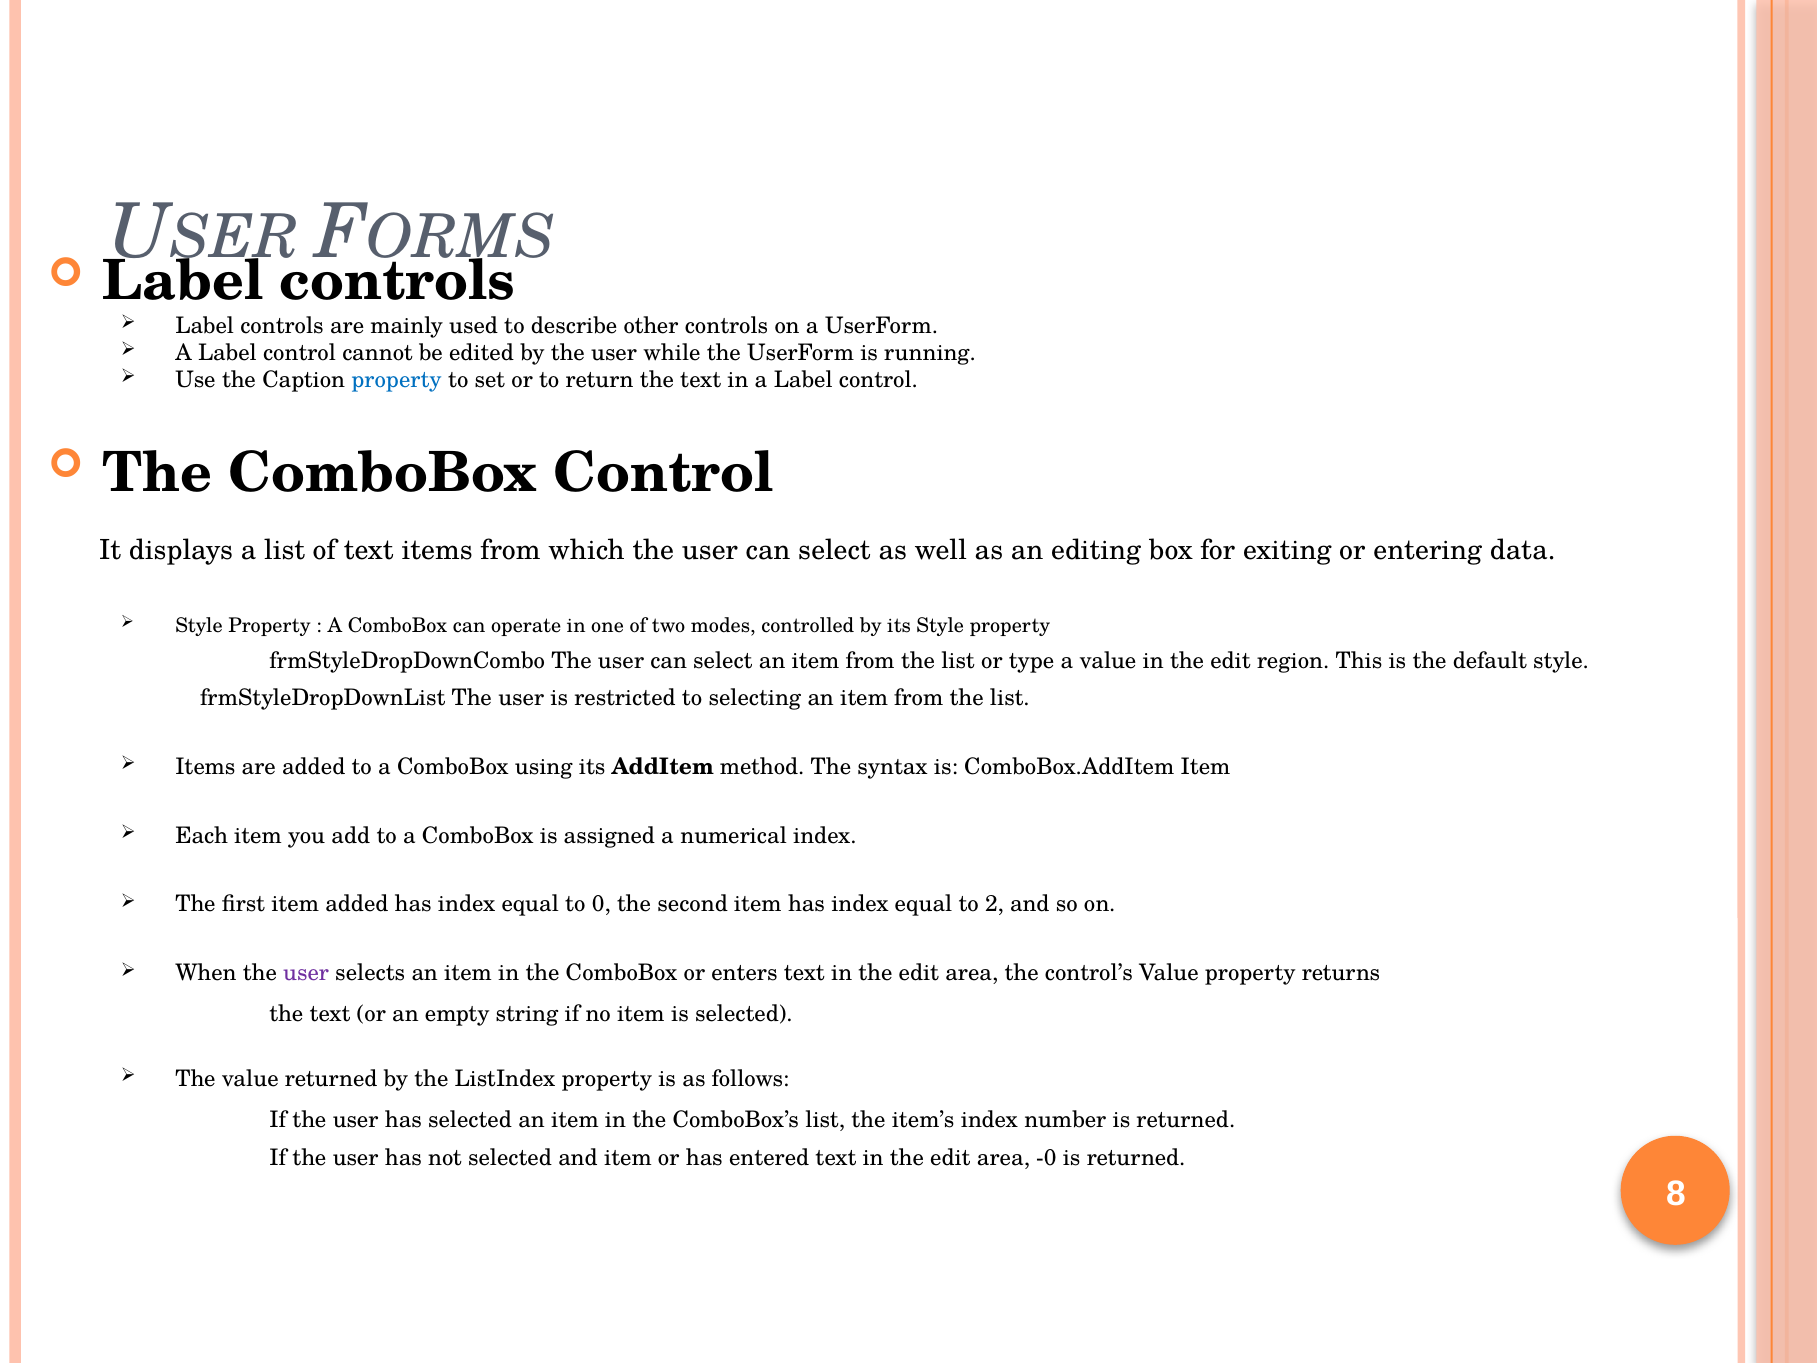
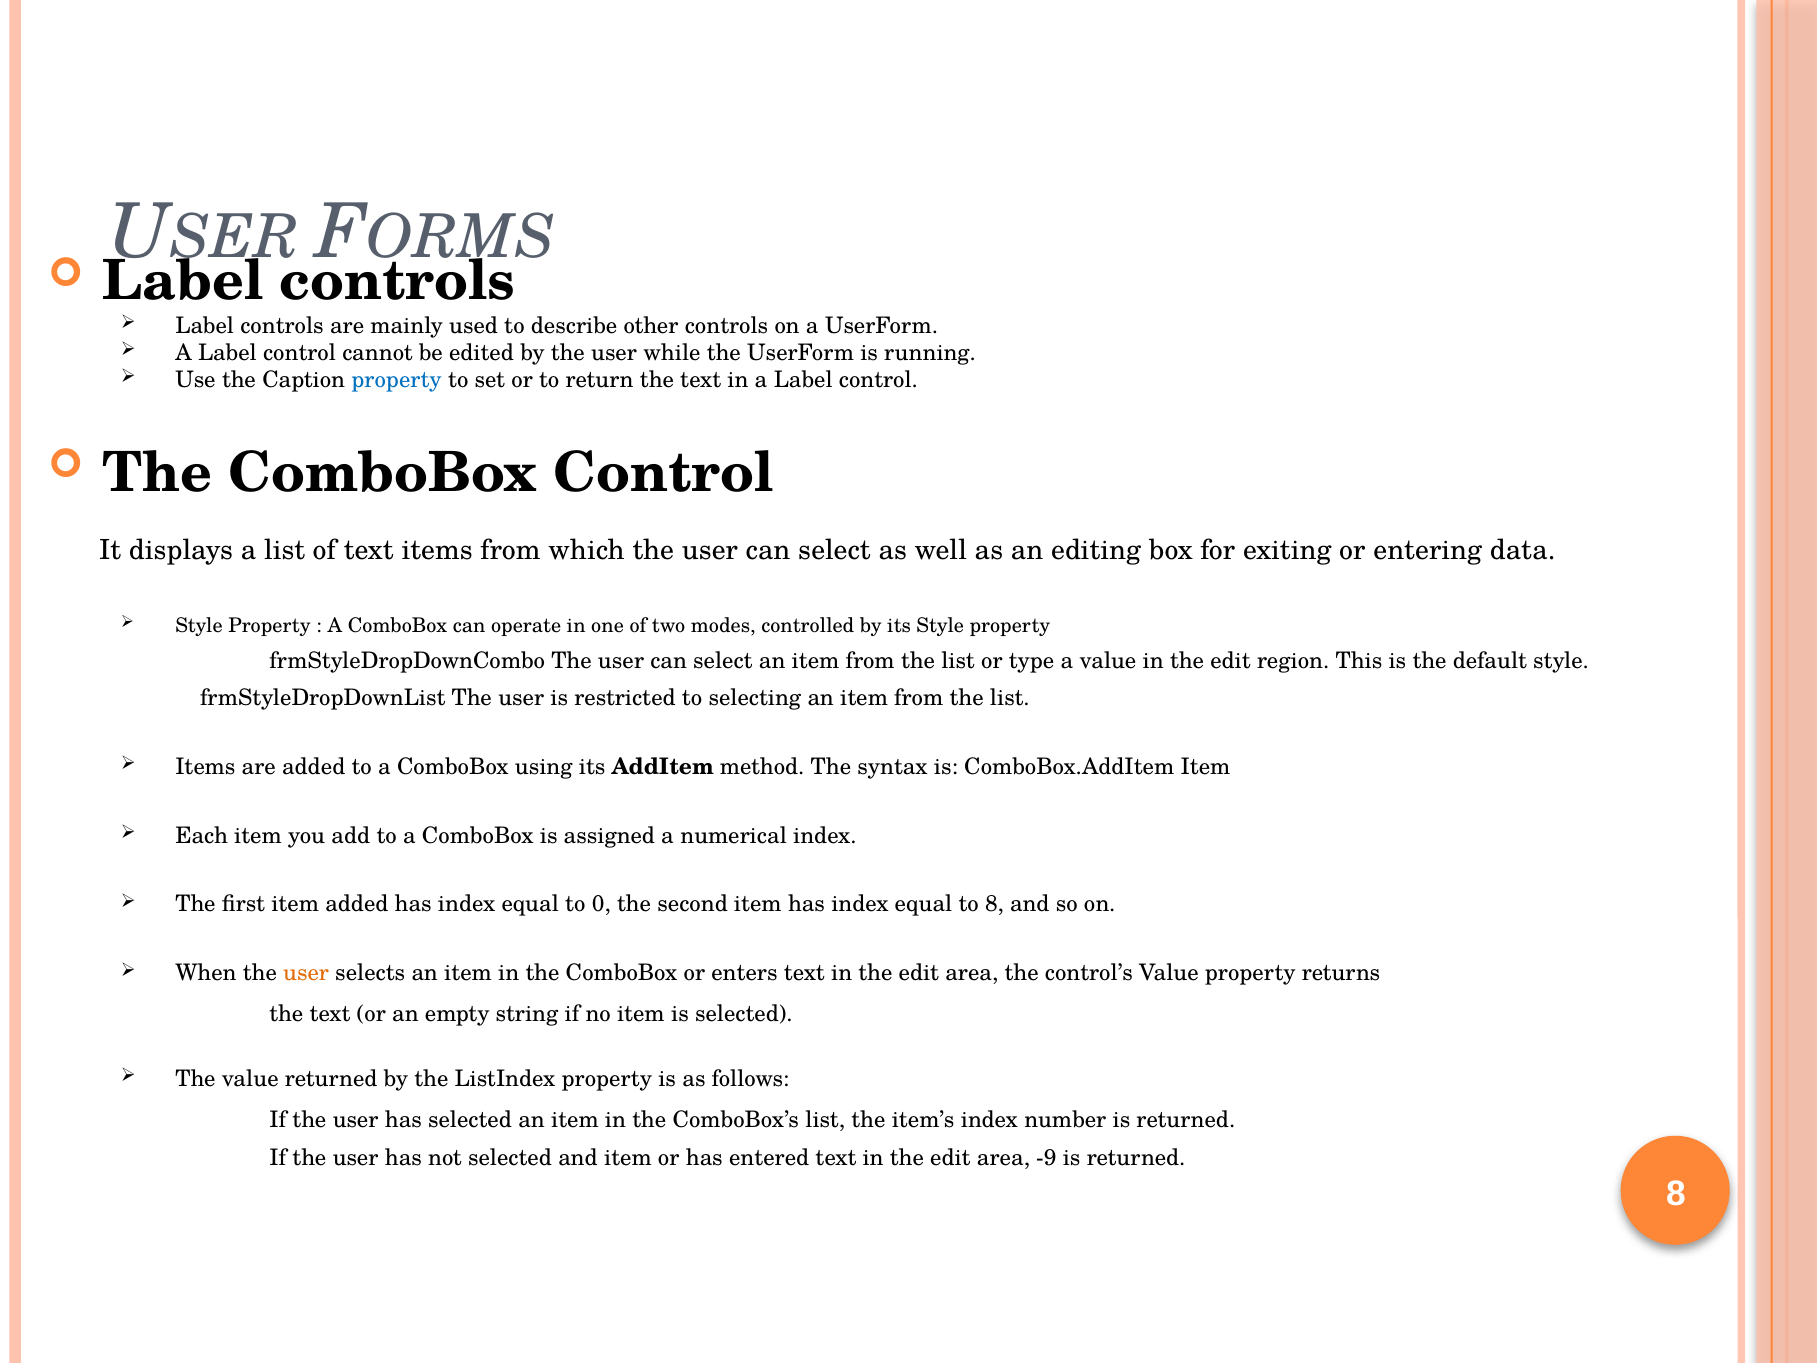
to 2: 2 -> 8
user at (306, 973) colour: purple -> orange
-0: -0 -> -9
